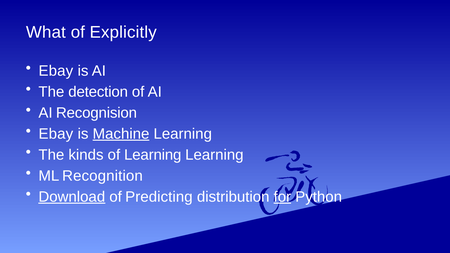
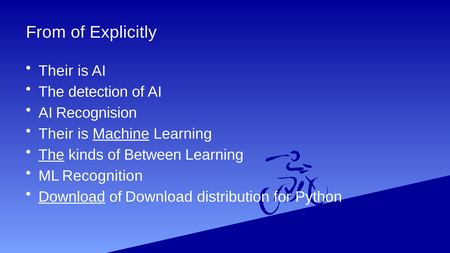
What: What -> From
Ebay at (56, 71): Ebay -> Their
Ebay at (56, 134): Ebay -> Their
The at (51, 155) underline: none -> present
of Learning: Learning -> Between
of Predicting: Predicting -> Download
for underline: present -> none
